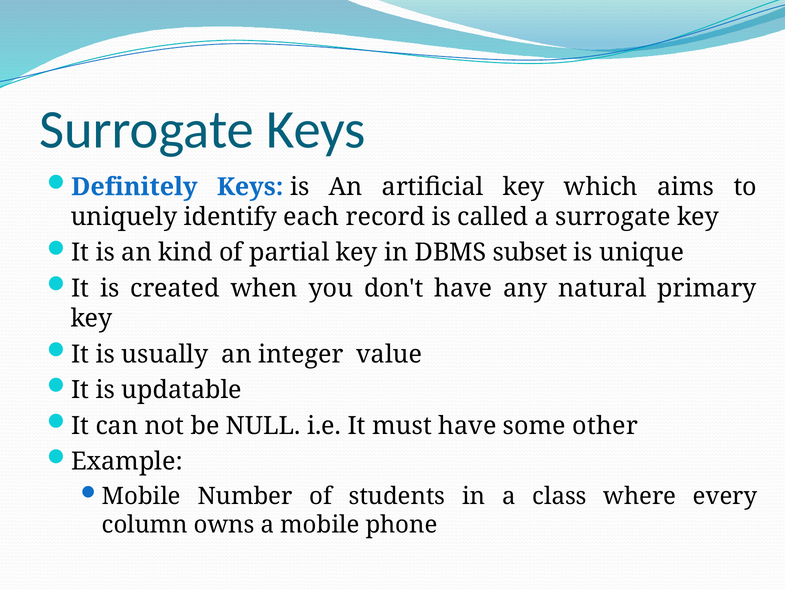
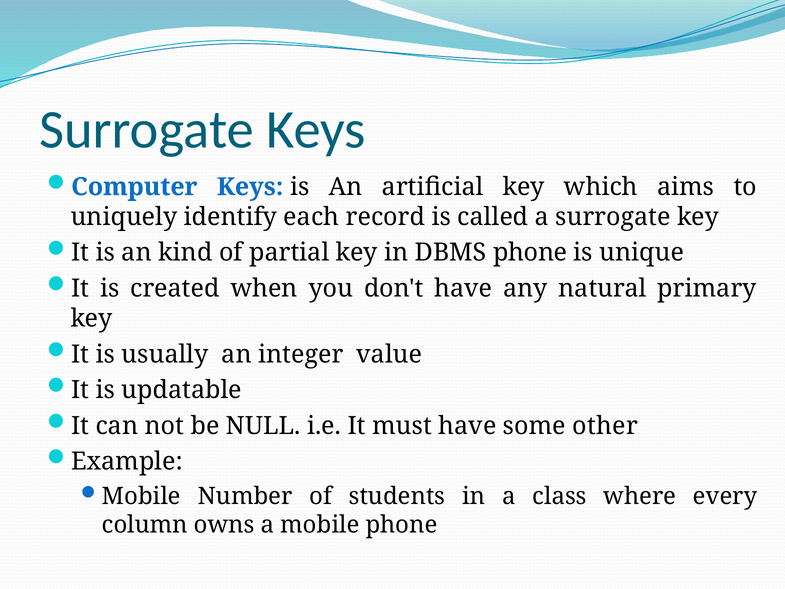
Definitely: Definitely -> Computer
DBMS subset: subset -> phone
